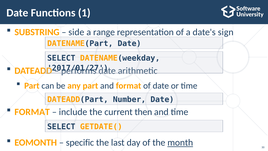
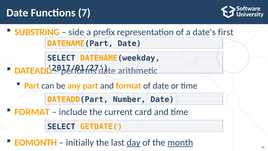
1: 1 -> 7
range: range -> prefix
sign: sign -> first
then: then -> card
specific: specific -> initially
day underline: none -> present
